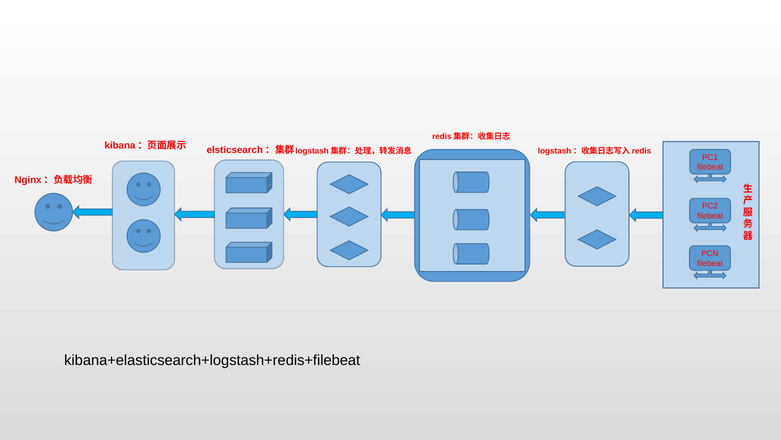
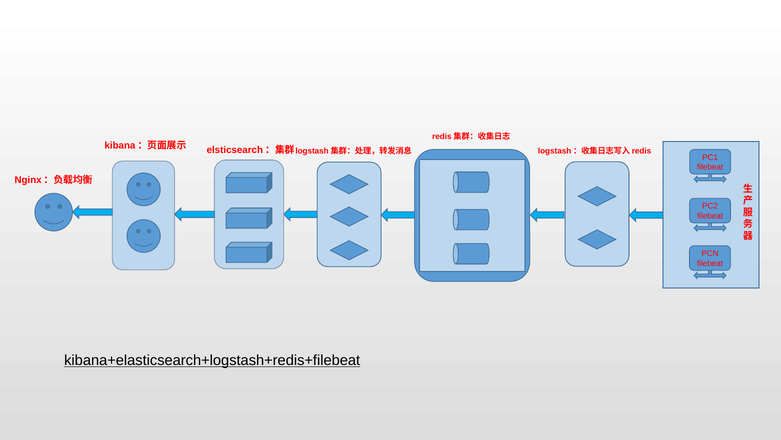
kibana+elasticsearch+logstash+redis+filebeat underline: none -> present
